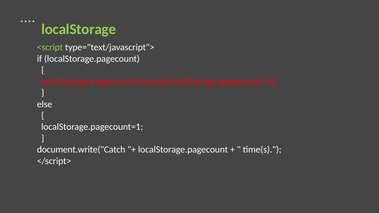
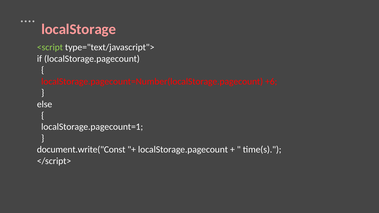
localStorage colour: light green -> pink
+8: +8 -> +6
document.write("Catch: document.write("Catch -> document.write("Const
